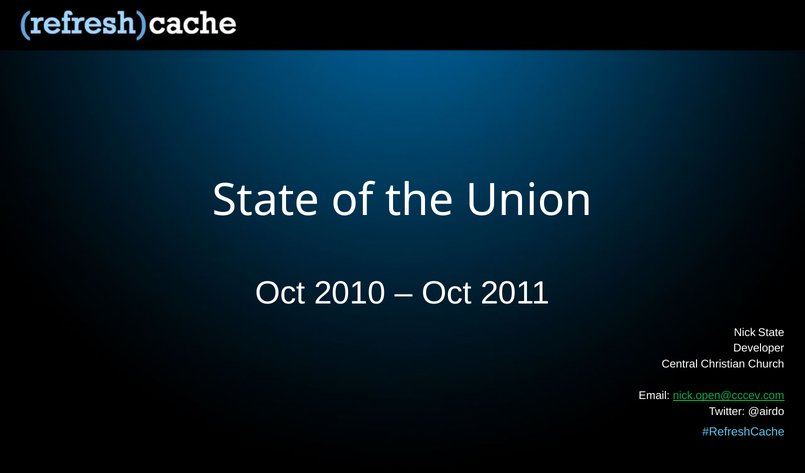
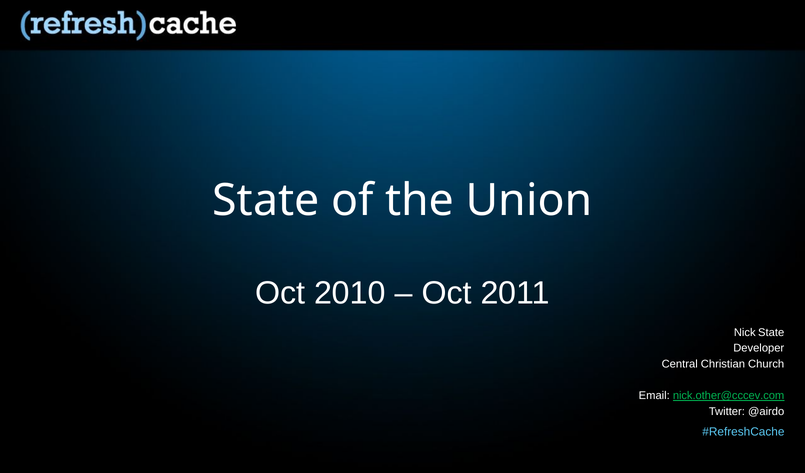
nick.open@cccev.com: nick.open@cccev.com -> nick.other@cccev.com
